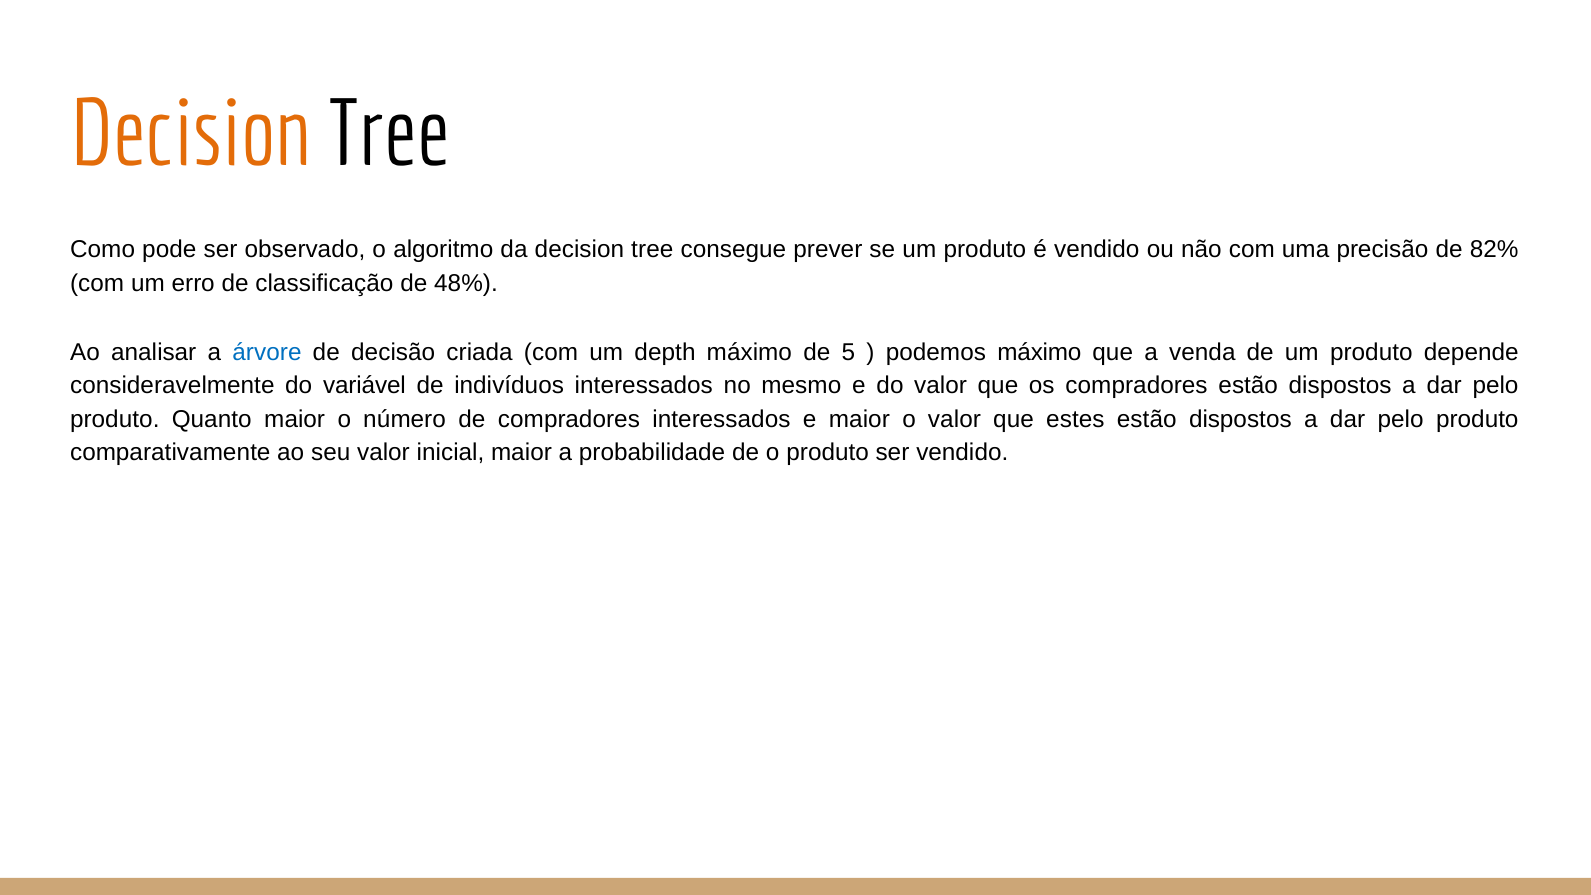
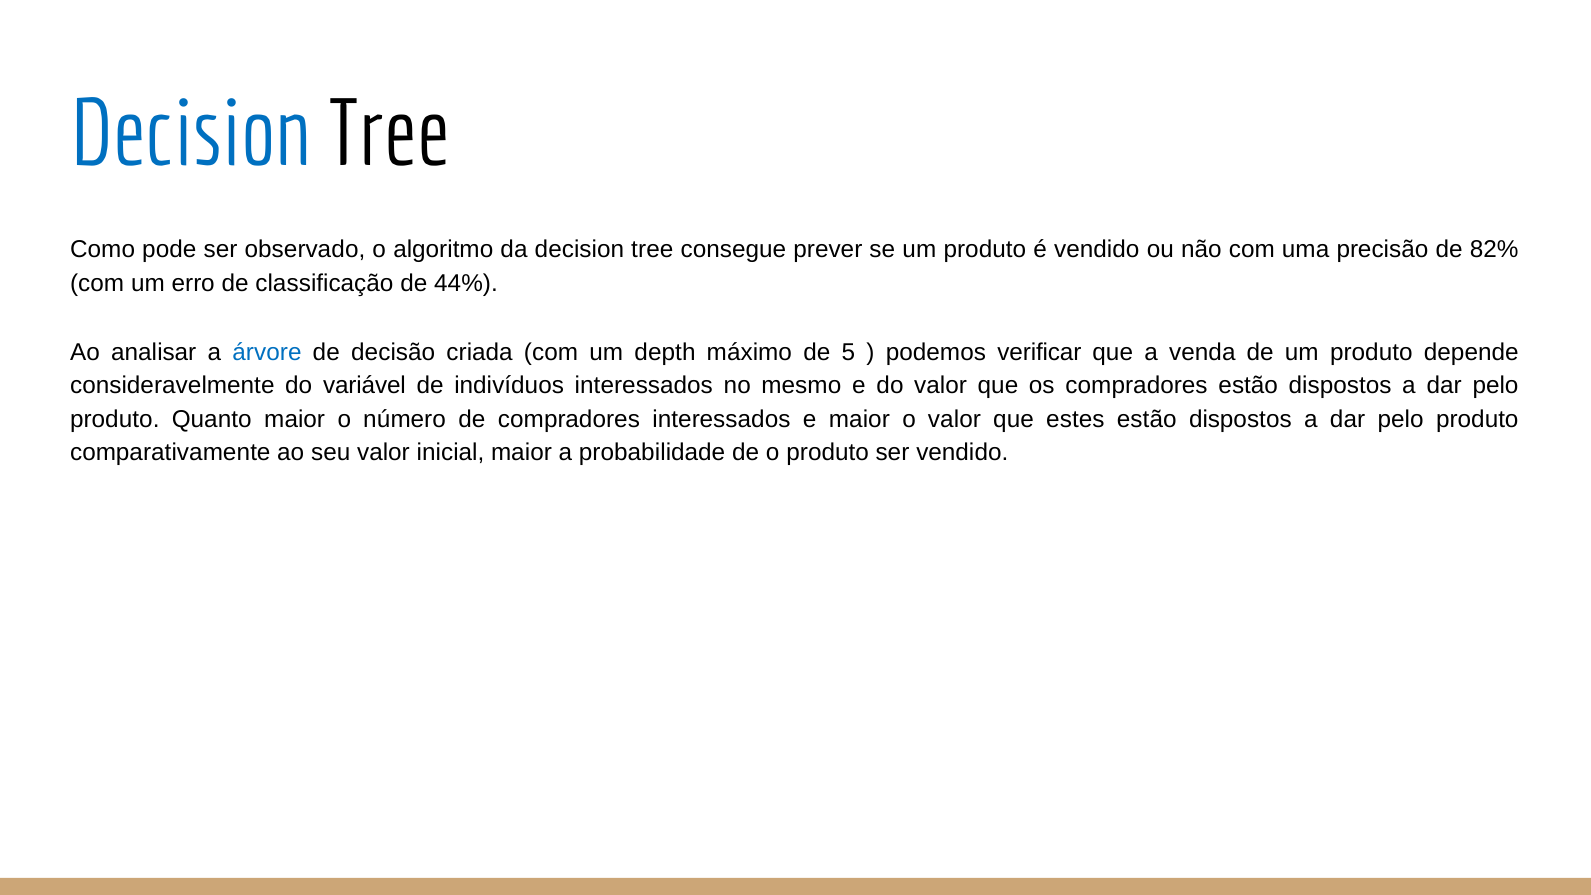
Decision at (191, 134) colour: orange -> blue
48%: 48% -> 44%
podemos máximo: máximo -> verificar
